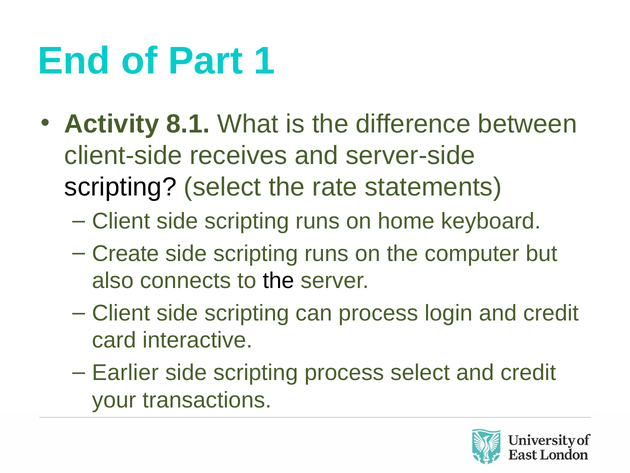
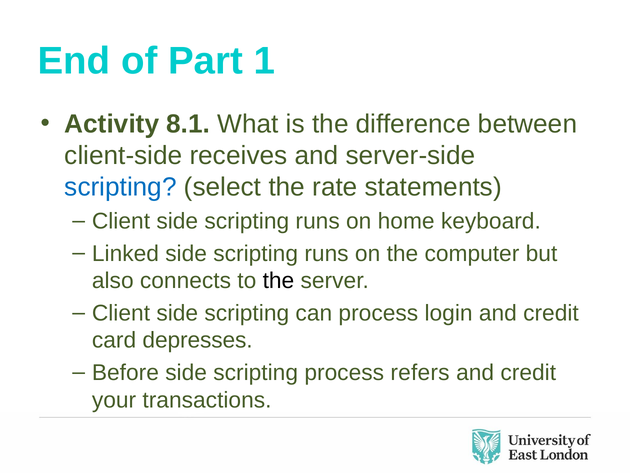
scripting at (120, 187) colour: black -> blue
Create: Create -> Linked
interactive: interactive -> depresses
Earlier: Earlier -> Before
process select: select -> refers
